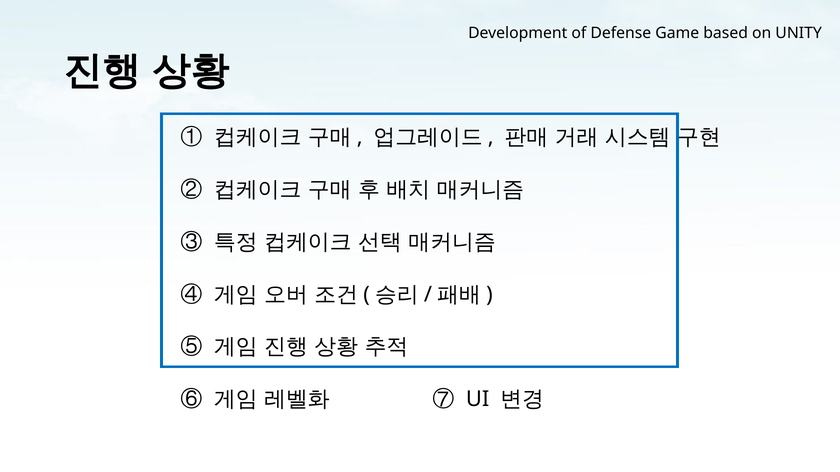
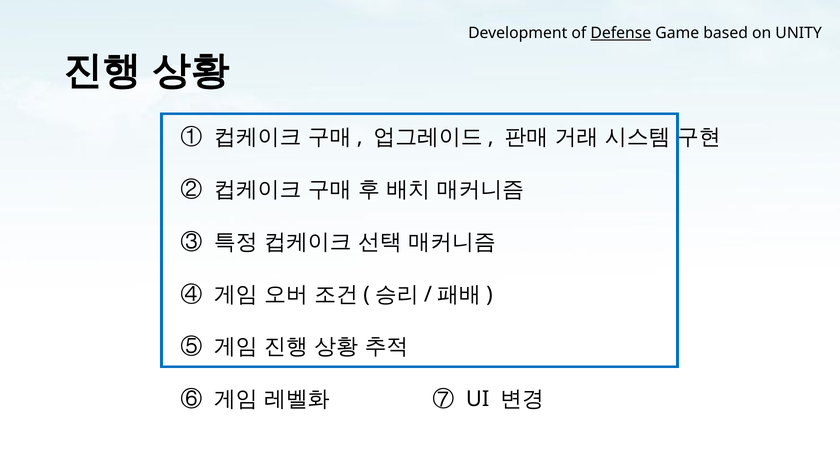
Defense underline: none -> present
